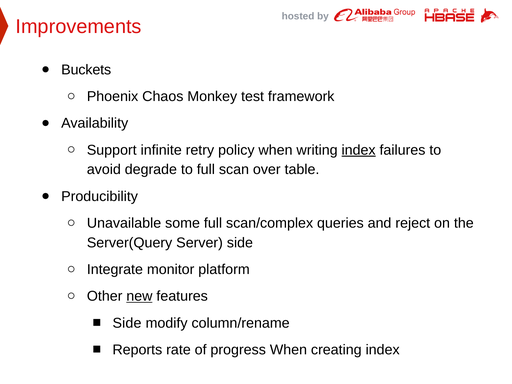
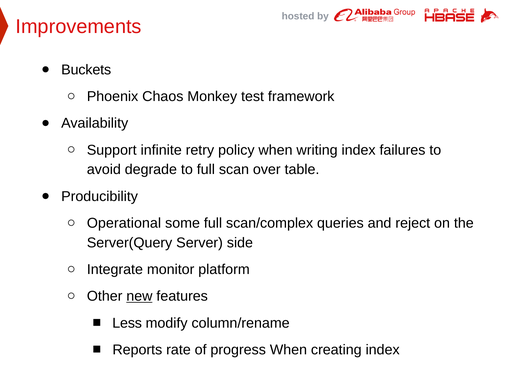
index at (359, 150) underline: present -> none
Unavailable: Unavailable -> Operational
Side at (127, 323): Side -> Less
